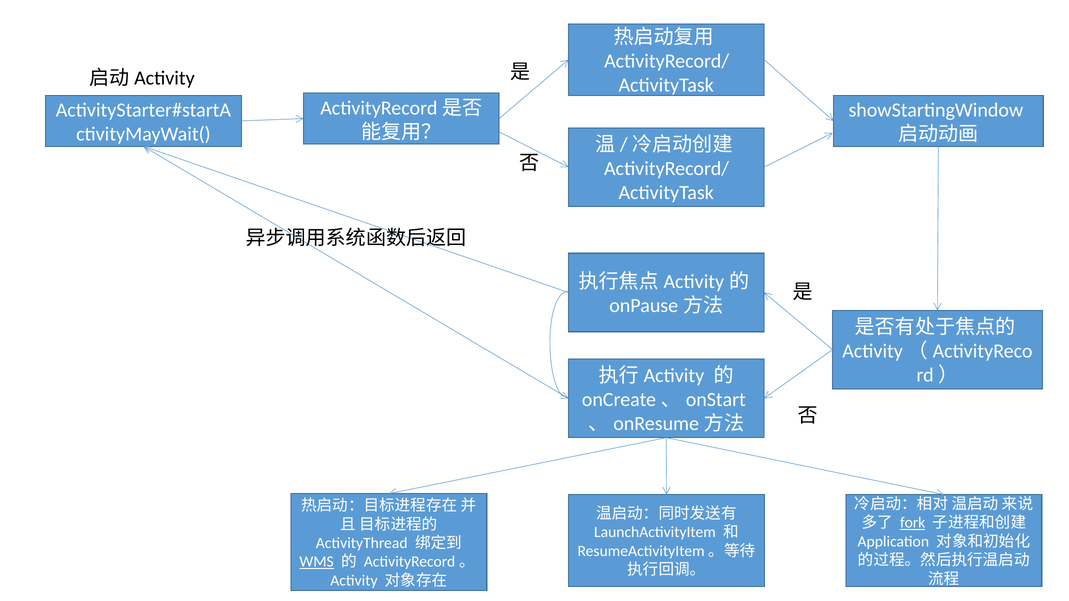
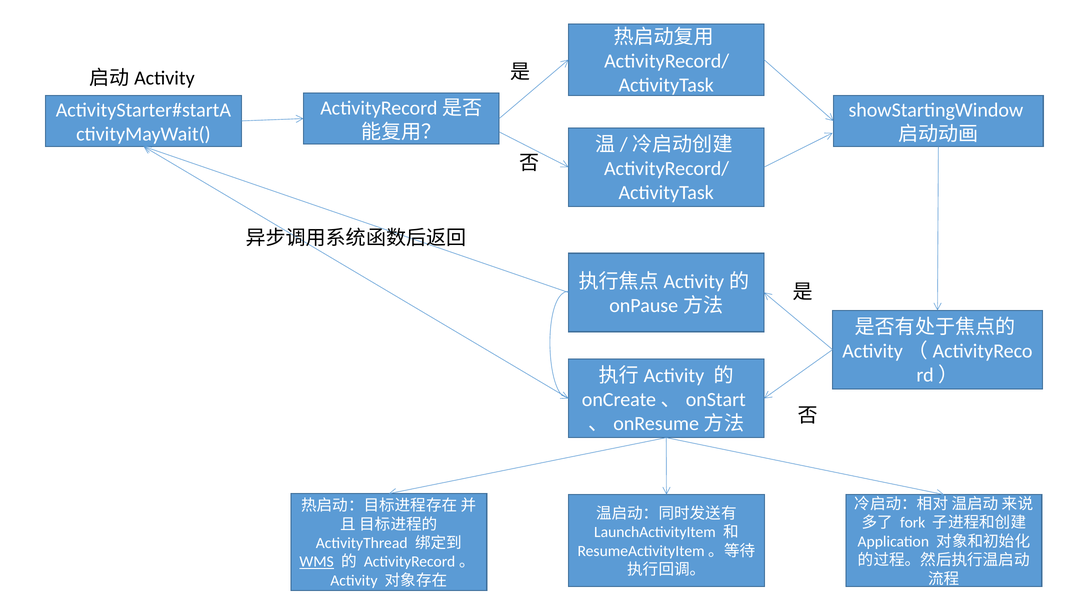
fork underline: present -> none
